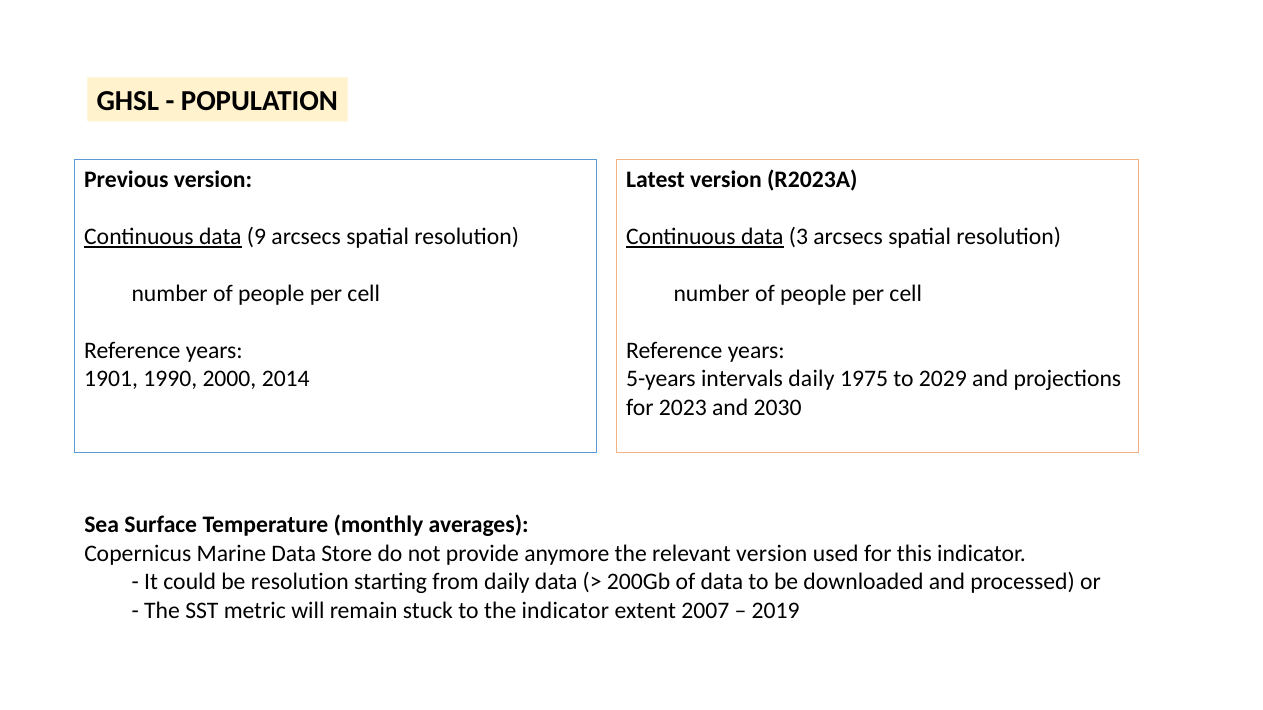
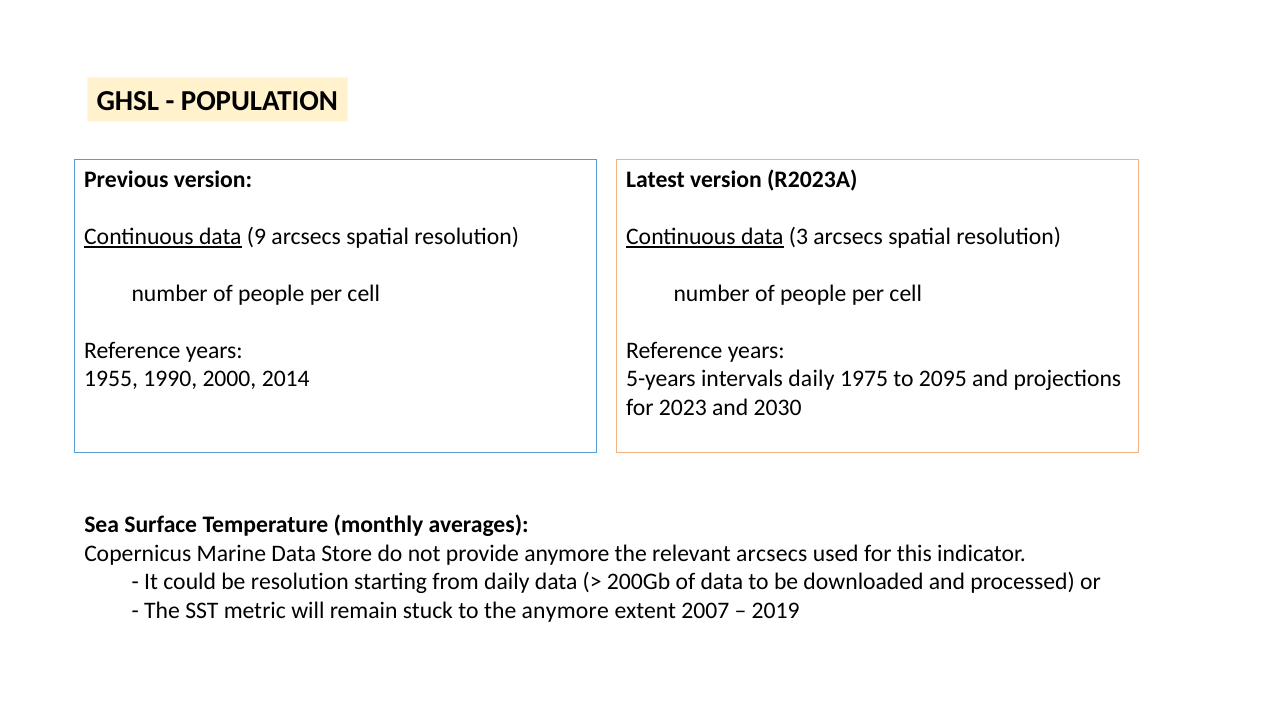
1901: 1901 -> 1955
2029: 2029 -> 2095
relevant version: version -> arcsecs
the indicator: indicator -> anymore
